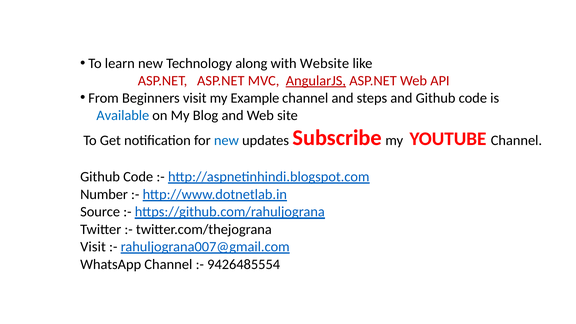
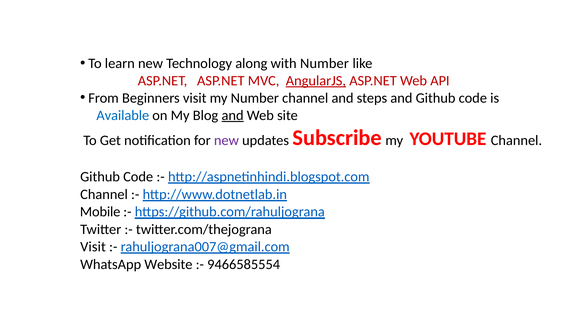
with Website: Website -> Number
my Example: Example -> Number
and at (233, 115) underline: none -> present
new at (226, 141) colour: blue -> purple
Number at (104, 194): Number -> Channel
Source: Source -> Mobile
WhatsApp Channel: Channel -> Website
9426485554: 9426485554 -> 9466585554
